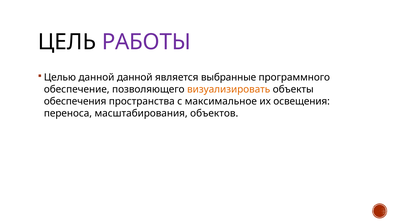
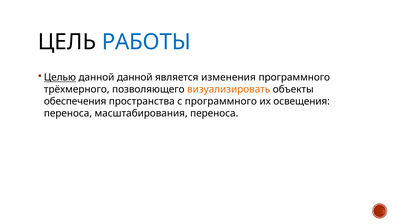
РАБОТЫ colour: purple -> blue
Целью underline: none -> present
выбранные: выбранные -> изменения
обеспечение: обеспечение -> трёхмерного
с максимальное: максимальное -> программного
масштабирования объектов: объектов -> переноса
